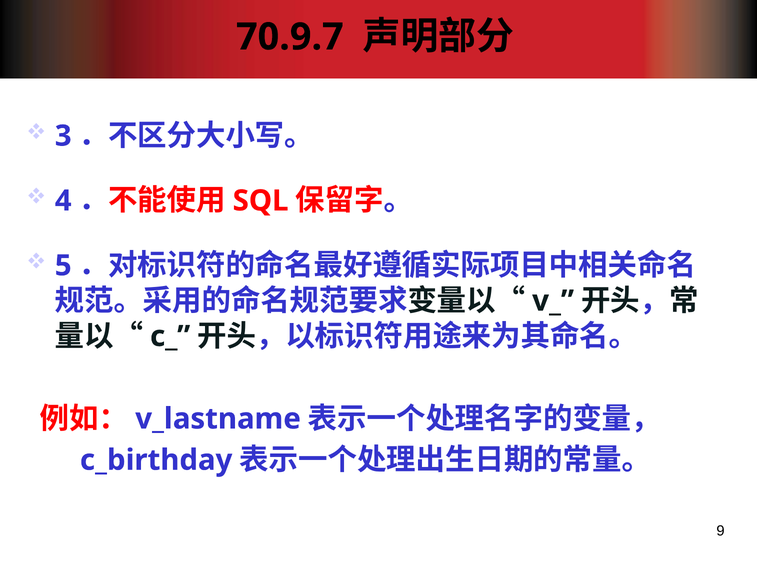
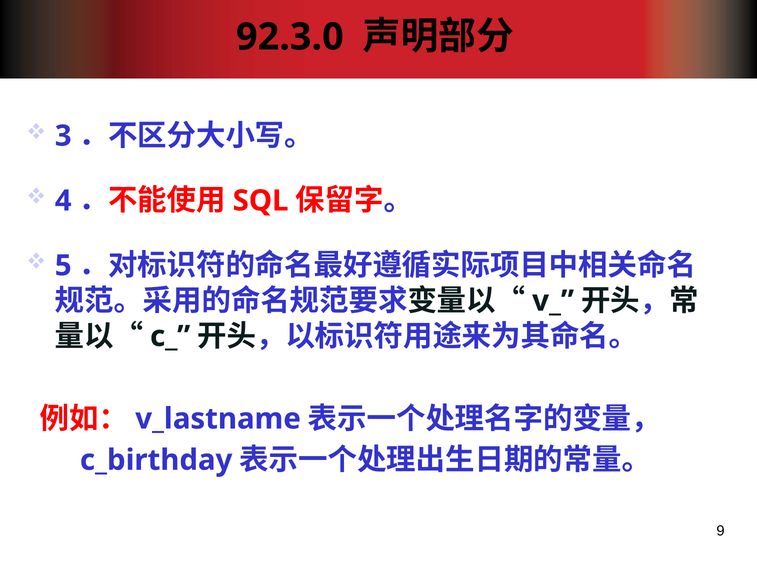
70.9.7: 70.9.7 -> 92.3.0
